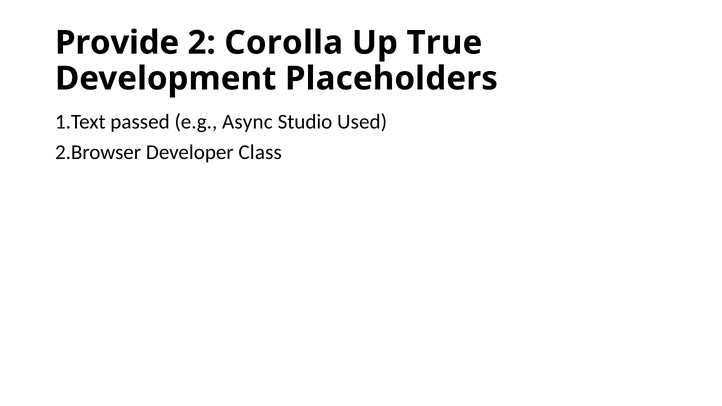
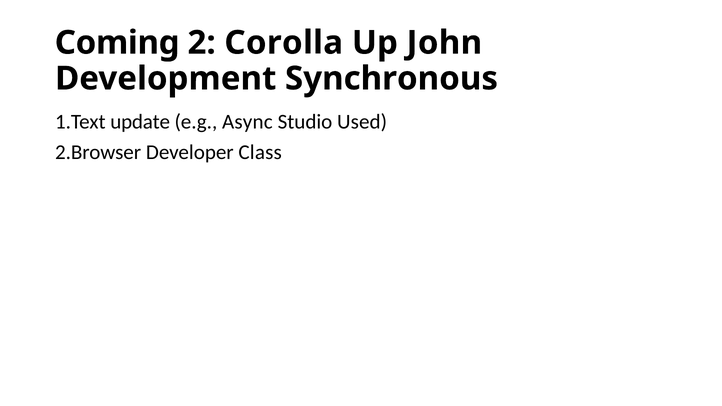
Provide: Provide -> Coming
True: True -> John
Placeholders: Placeholders -> Synchronous
passed: passed -> update
